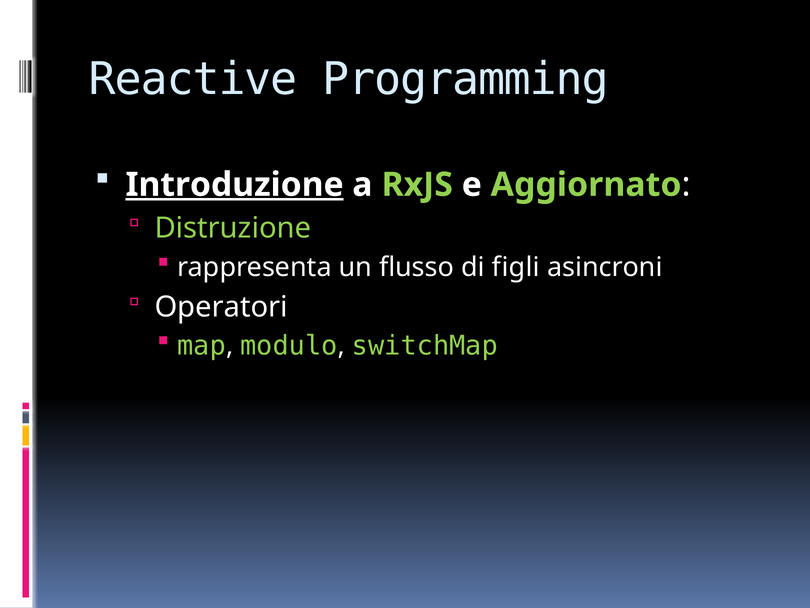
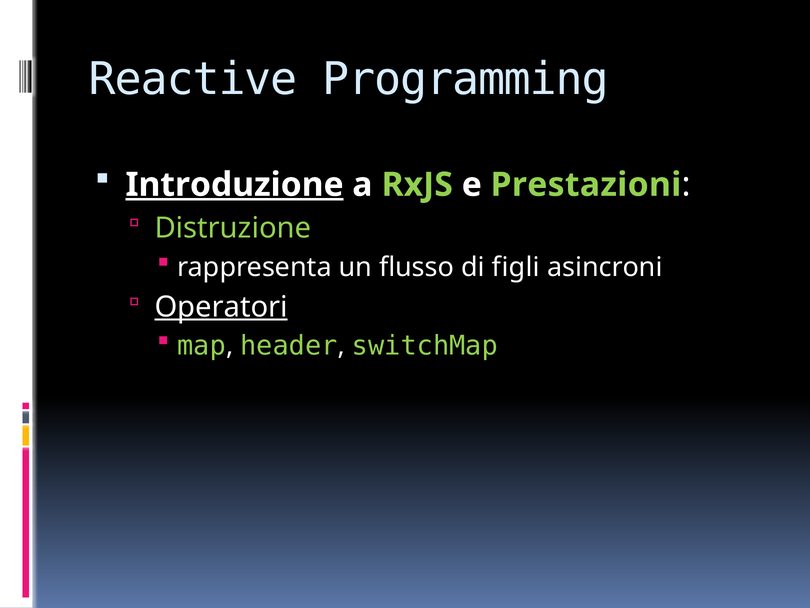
Aggiornato: Aggiornato -> Prestazioni
Operatori underline: none -> present
modulo: modulo -> header
